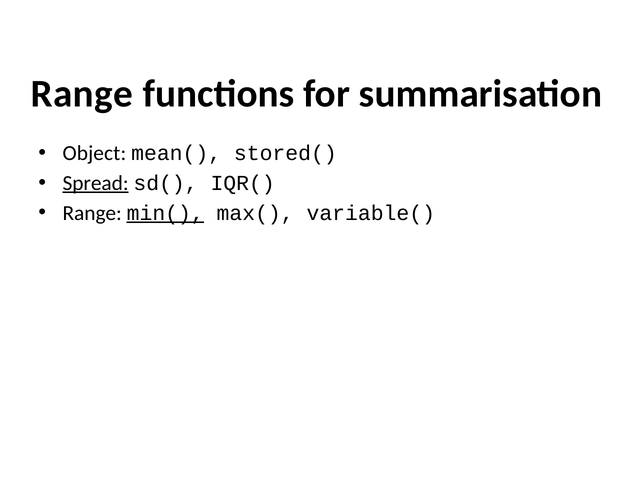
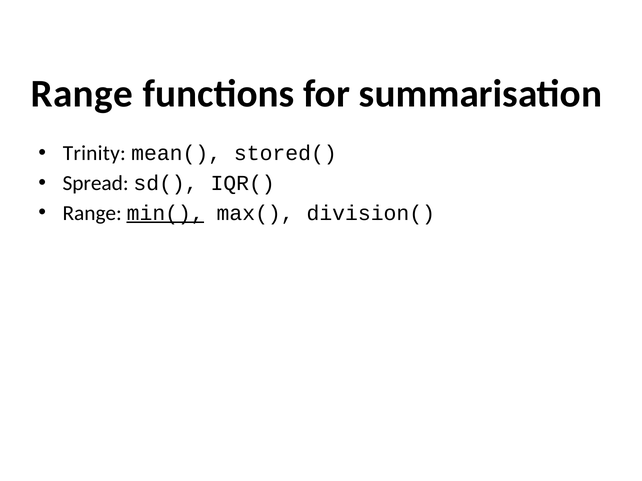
Object: Object -> Trinity
Spread underline: present -> none
variable(: variable( -> division(
